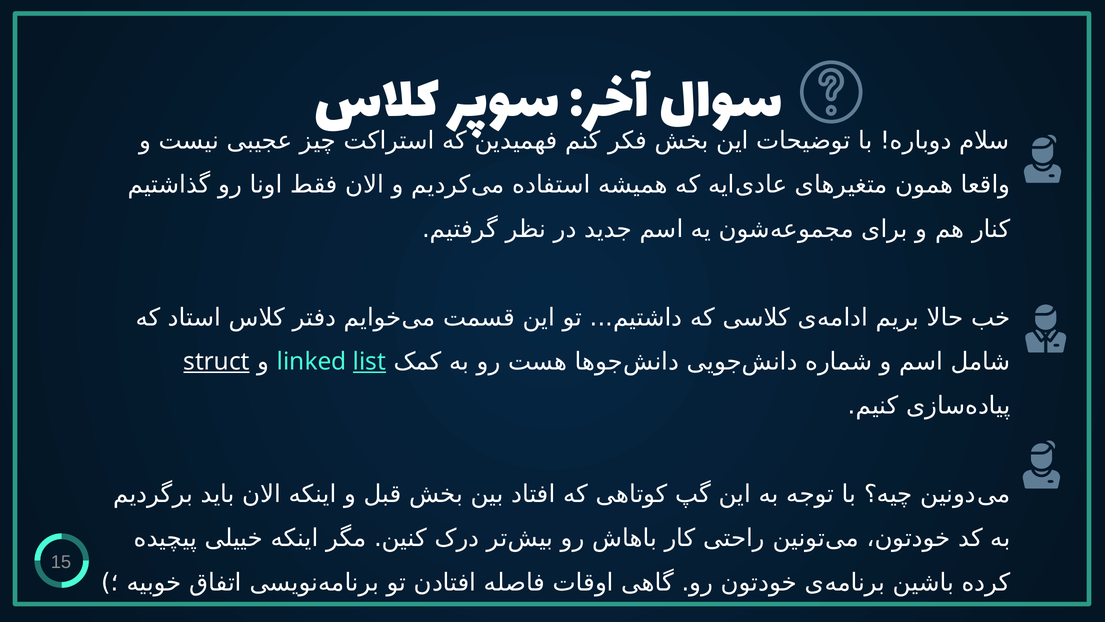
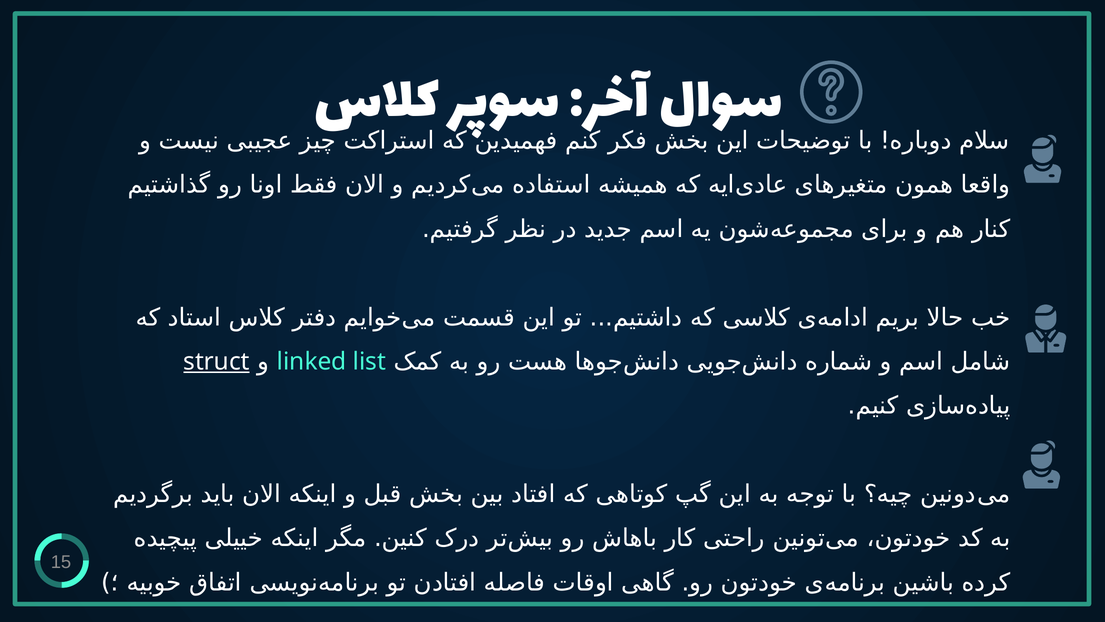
list underline: present -> none
